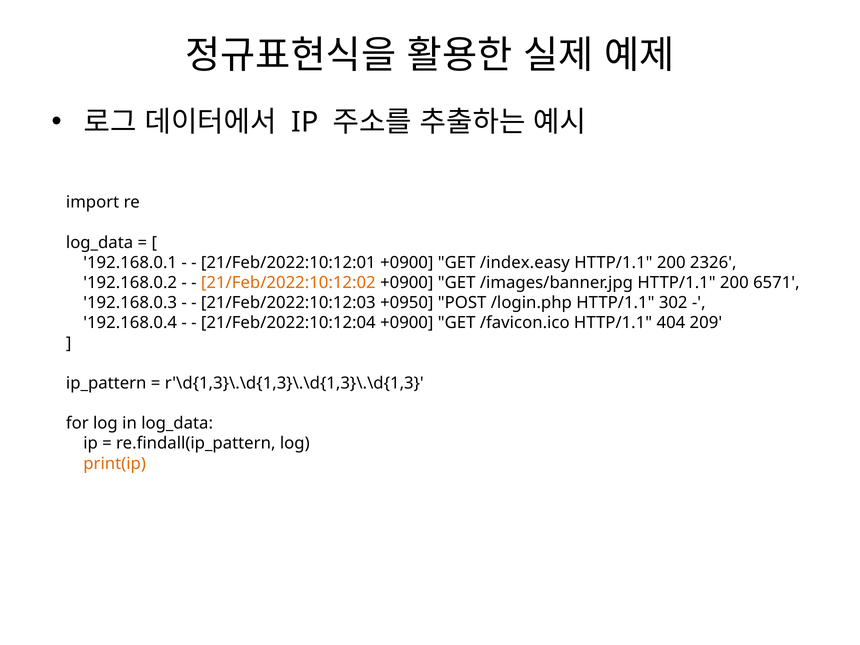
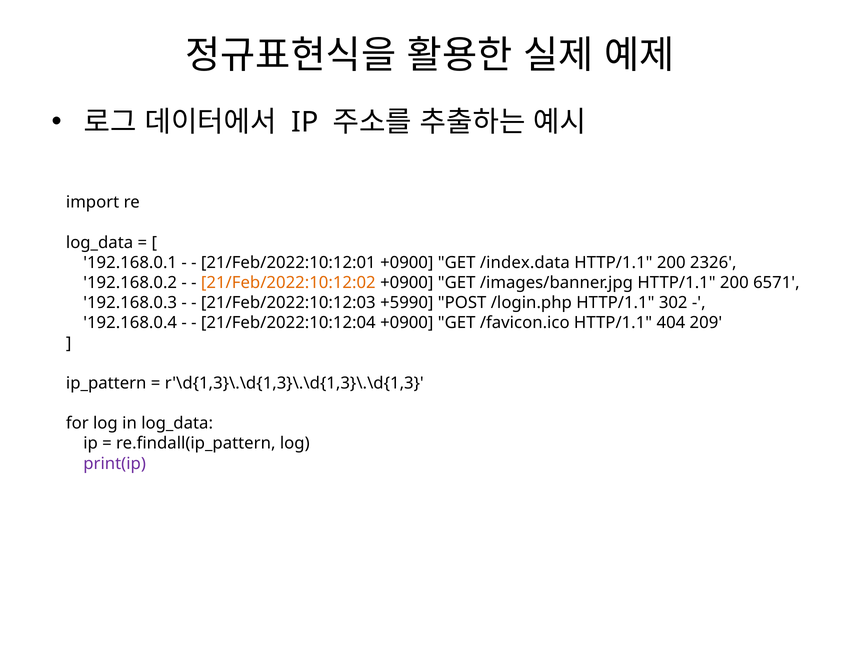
/index.easy: /index.easy -> /index.data
+0950: +0950 -> +5990
print(ip colour: orange -> purple
